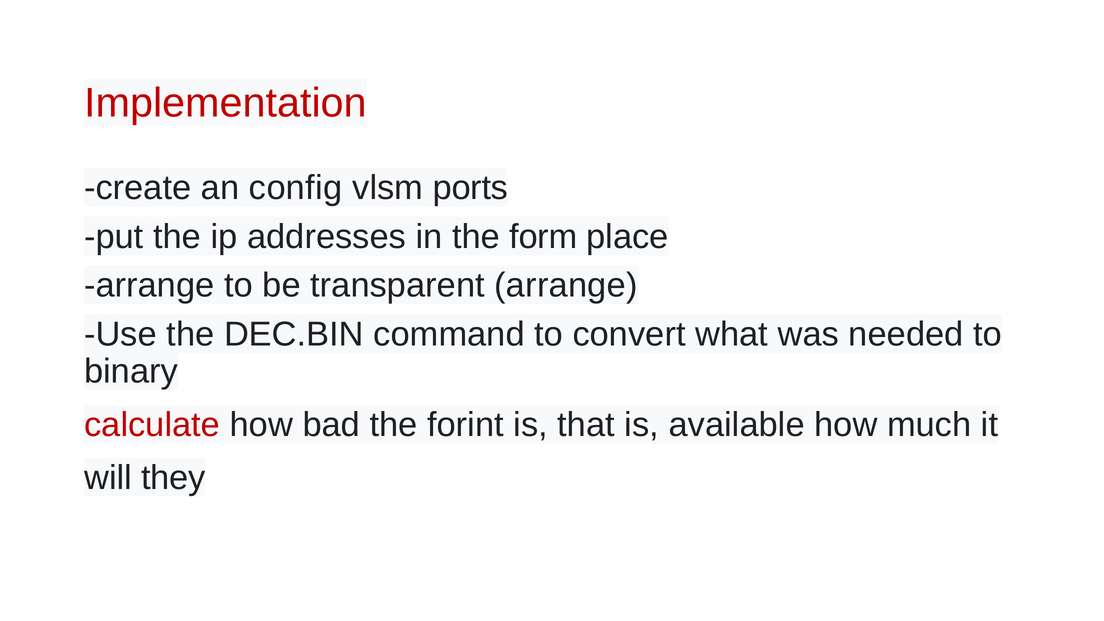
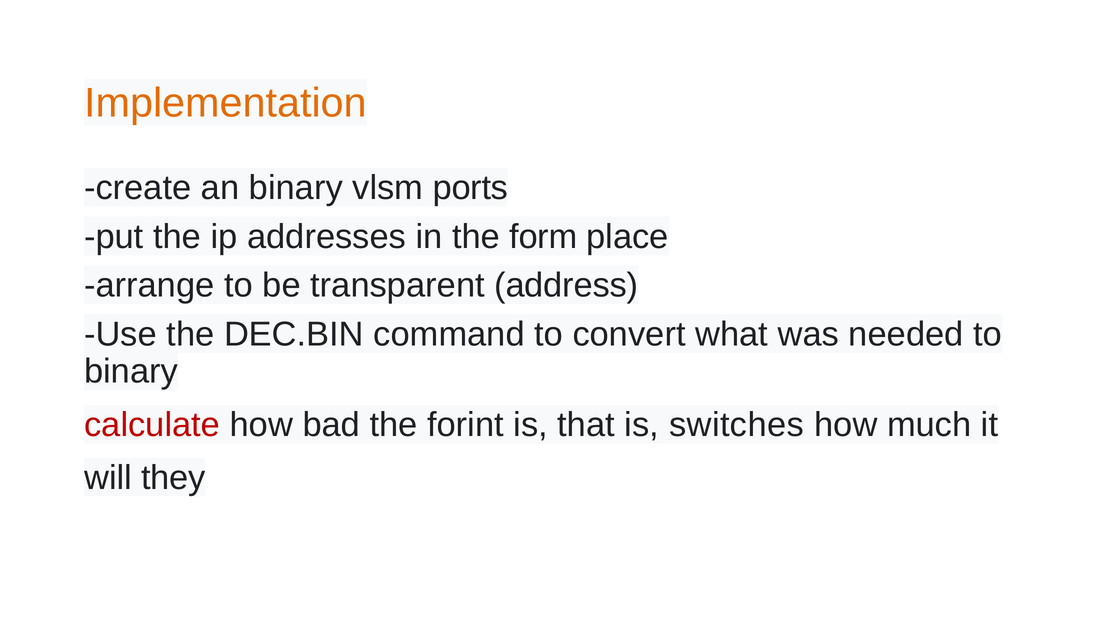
Implementation colour: red -> orange
an config: config -> binary
transparent arrange: arrange -> address
available: available -> switches
